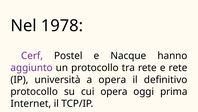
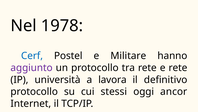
Cerf colour: purple -> blue
Nacque: Nacque -> Militare
a opera: opera -> lavora
cui opera: opera -> stessi
prima: prima -> ancor
